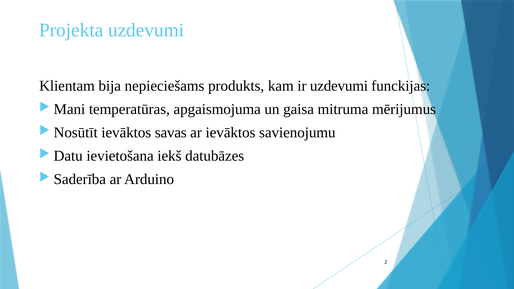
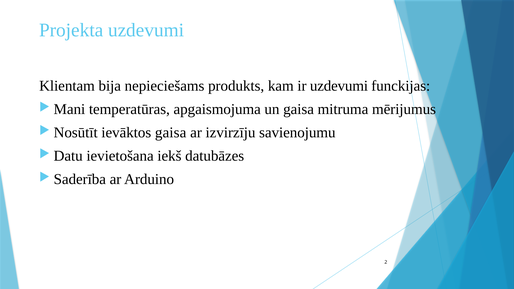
ievāktos savas: savas -> gaisa
ar ievāktos: ievāktos -> izvirzīju
